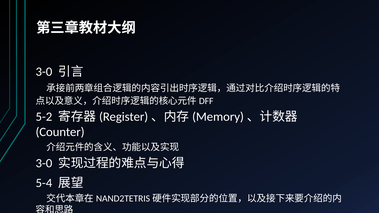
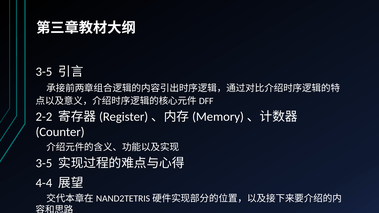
3-0 at (44, 72): 3-0 -> 3-5
5-2: 5-2 -> 2-2
3-0 at (44, 163): 3-0 -> 3-5
5-4: 5-4 -> 4-4
